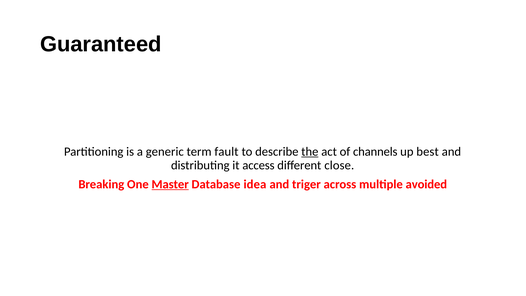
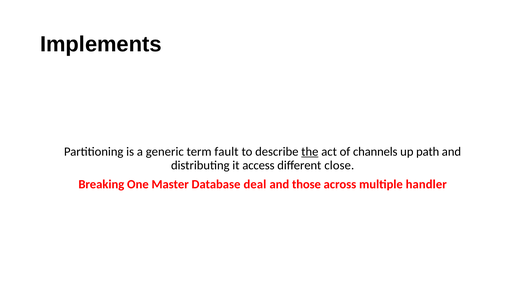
Guaranteed: Guaranteed -> Implements
best: best -> path
Master underline: present -> none
idea: idea -> deal
triger: triger -> those
avoided: avoided -> handler
